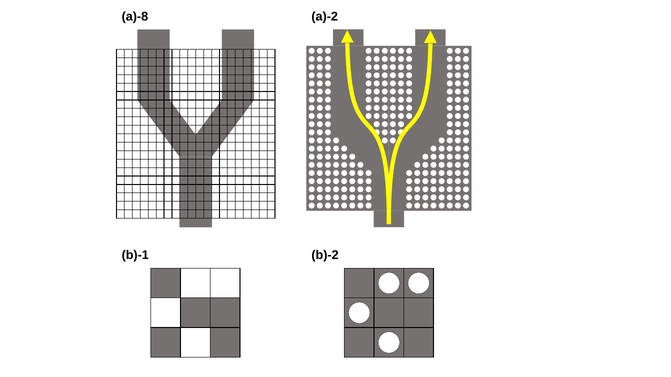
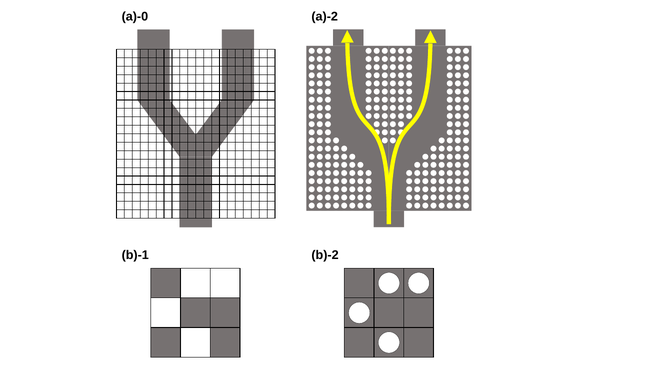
a)-8: a)-8 -> a)-0
